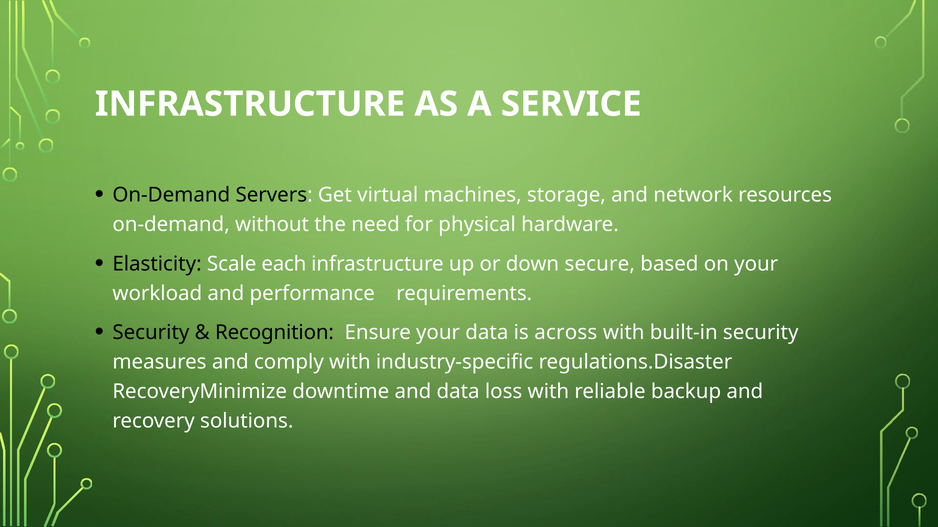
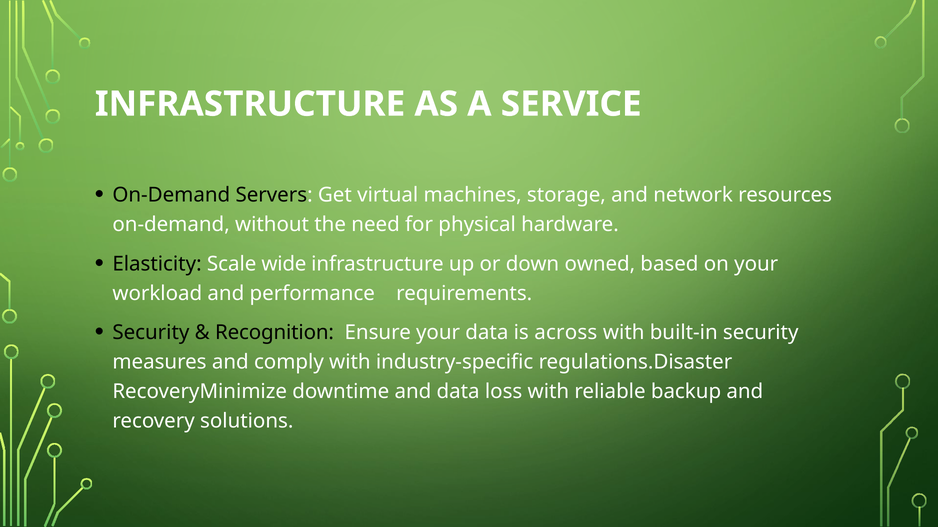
each: each -> wide
secure: secure -> owned
